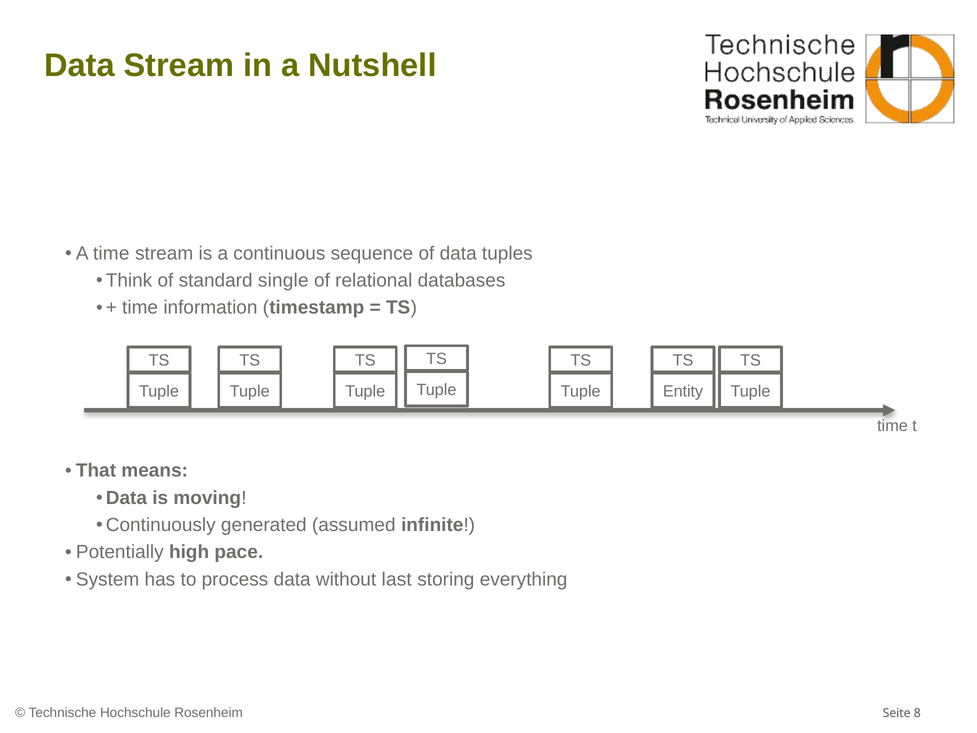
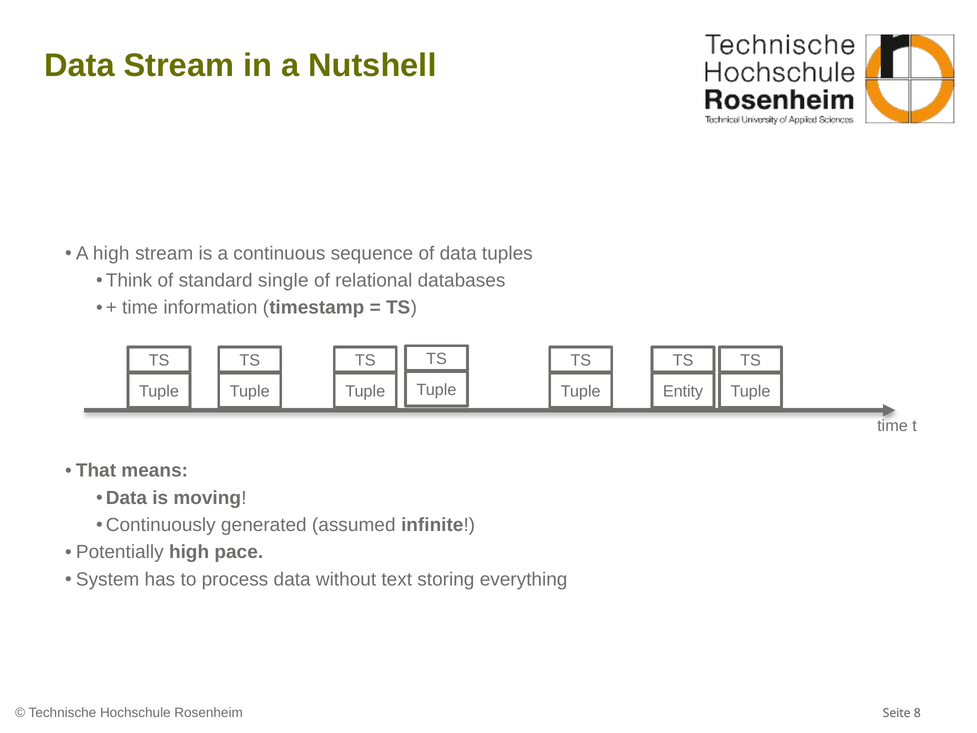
A time: time -> high
last: last -> text
